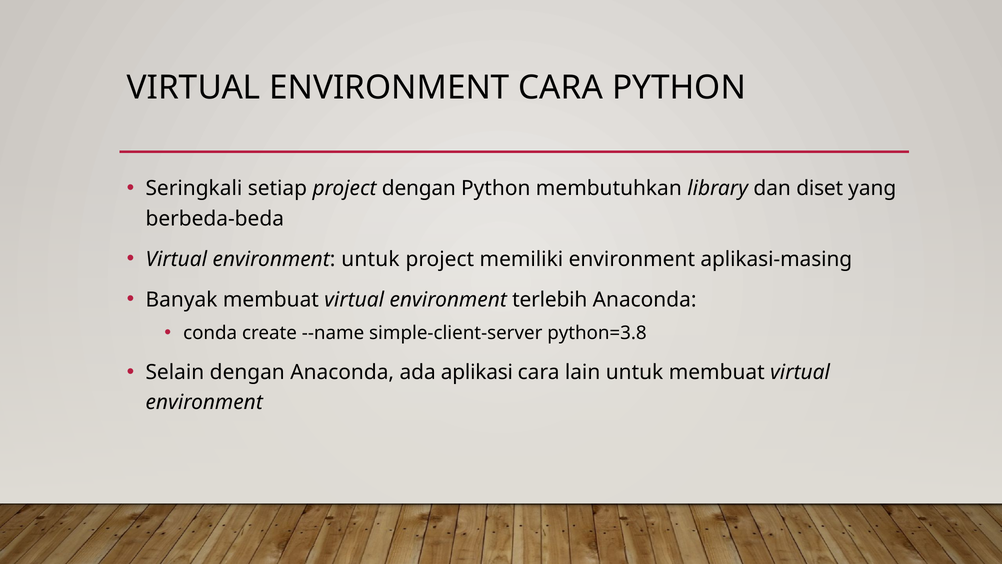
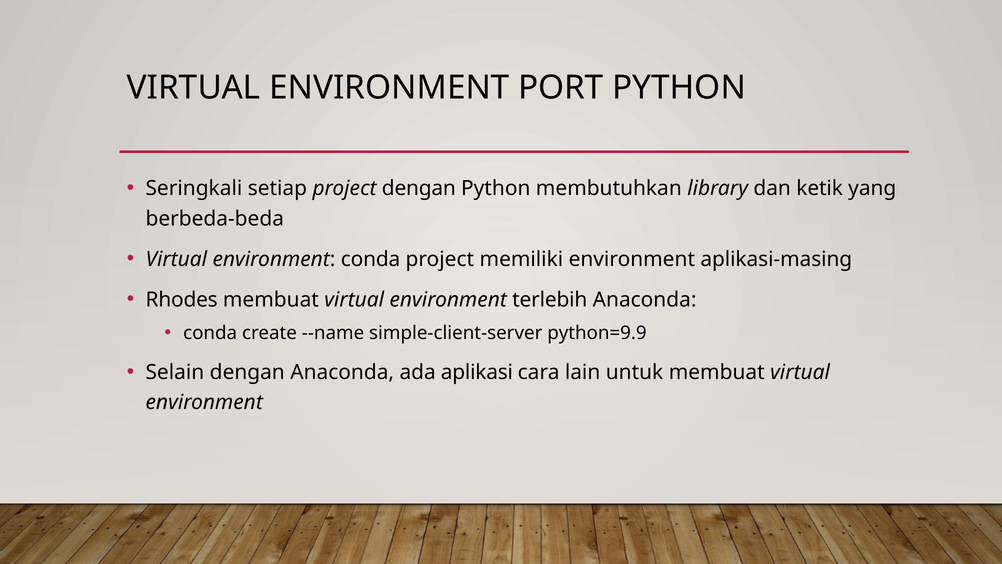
ENVIRONMENT CARA: CARA -> PORT
diset: diset -> ketik
environment untuk: untuk -> conda
Banyak: Banyak -> Rhodes
python=3.8: python=3.8 -> python=9.9
